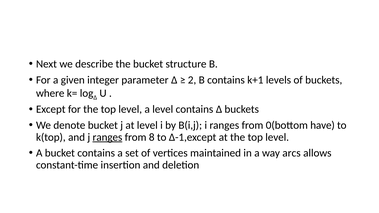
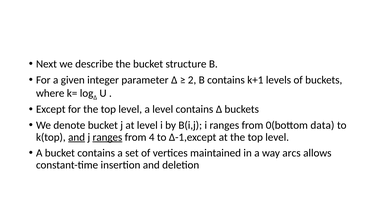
have: have -> data
and at (77, 137) underline: none -> present
8: 8 -> 4
